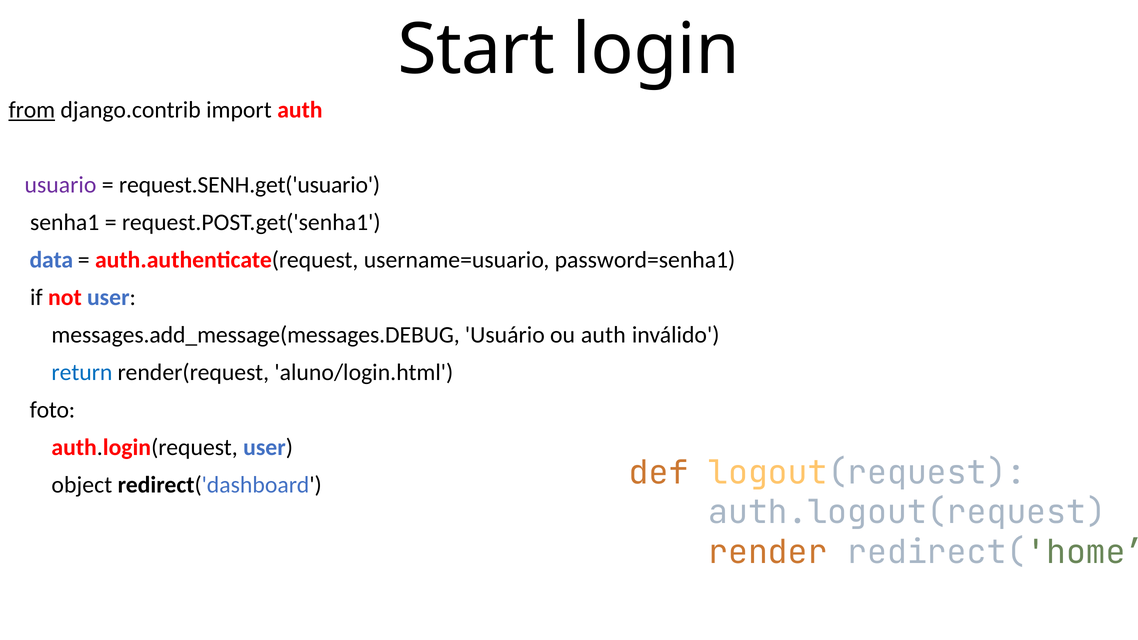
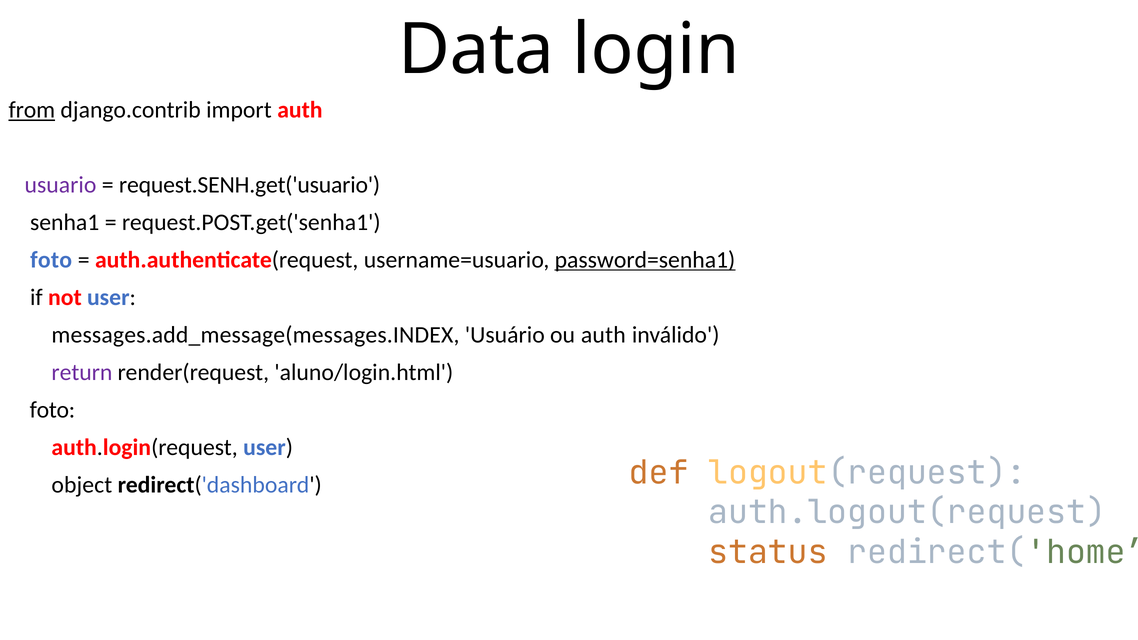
Start: Start -> Data
data at (51, 260): data -> foto
password=senha1 underline: none -> present
messages.add_message(messages.DEBUG: messages.add_message(messages.DEBUG -> messages.add_message(messages.INDEX
return colour: blue -> purple
render: render -> status
